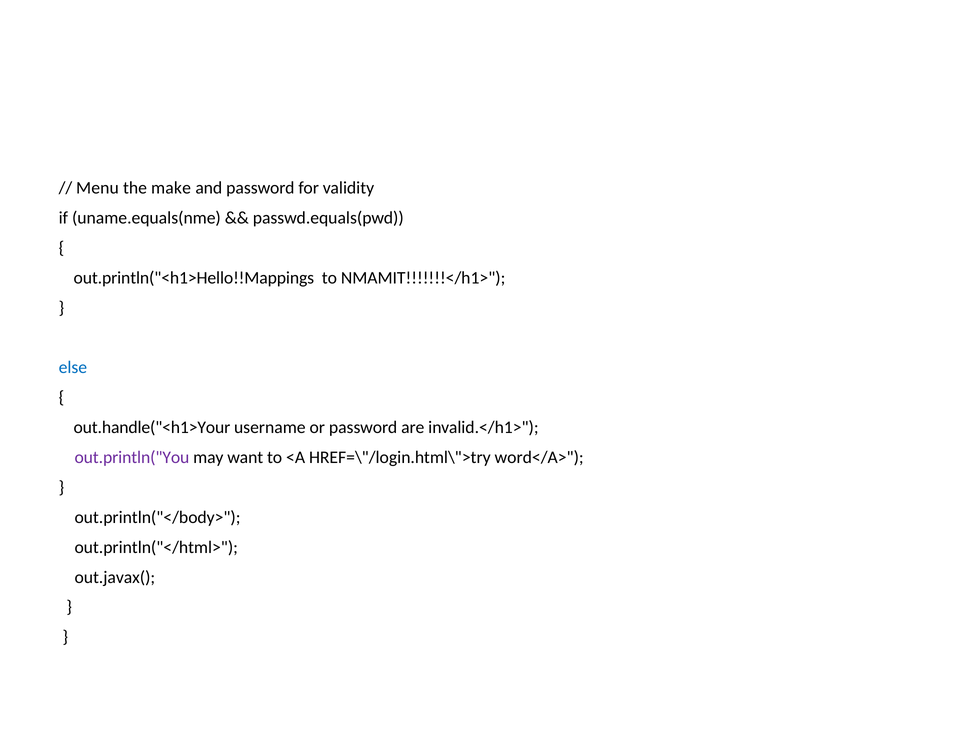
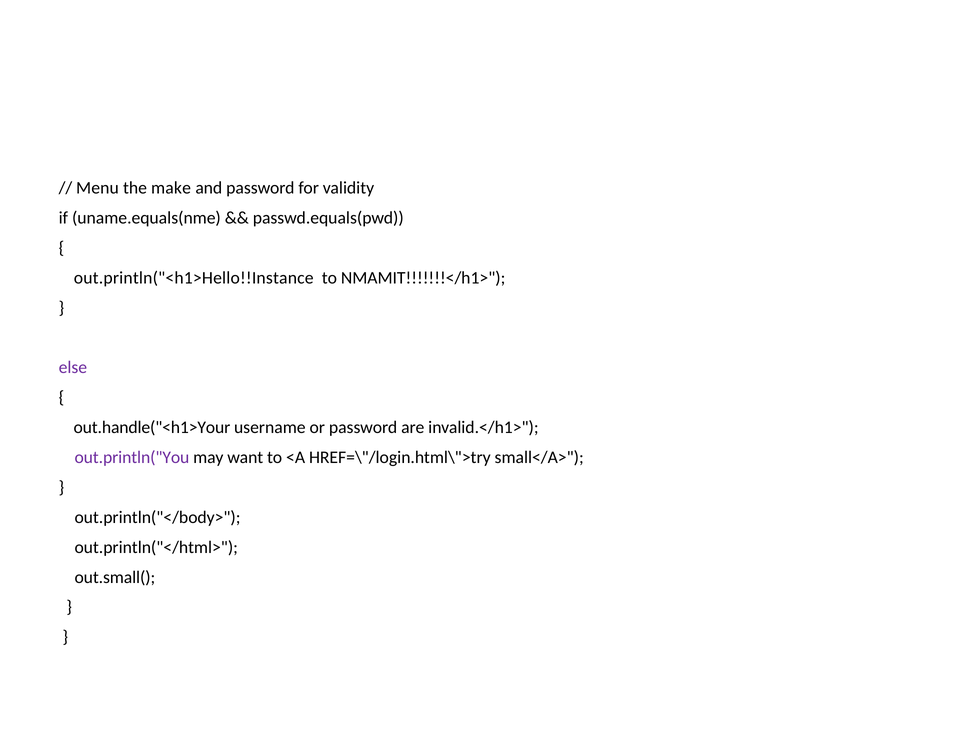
out.println("<h1>Hello!!Mappings: out.println("<h1>Hello!!Mappings -> out.println("<h1>Hello!!Instance
else colour: blue -> purple
word</A>: word</A> -> small</A>
out.javax(: out.javax( -> out.small(
